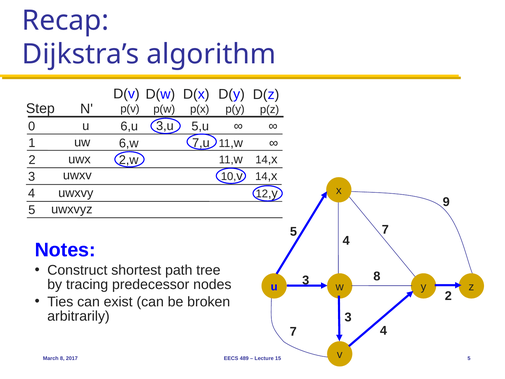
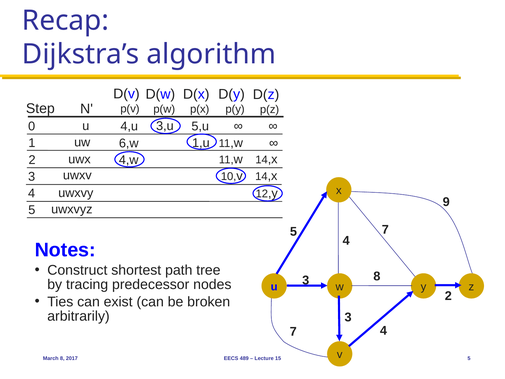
6,u: 6,u -> 4,u
7,u: 7,u -> 1,u
2,w: 2,w -> 4,w
